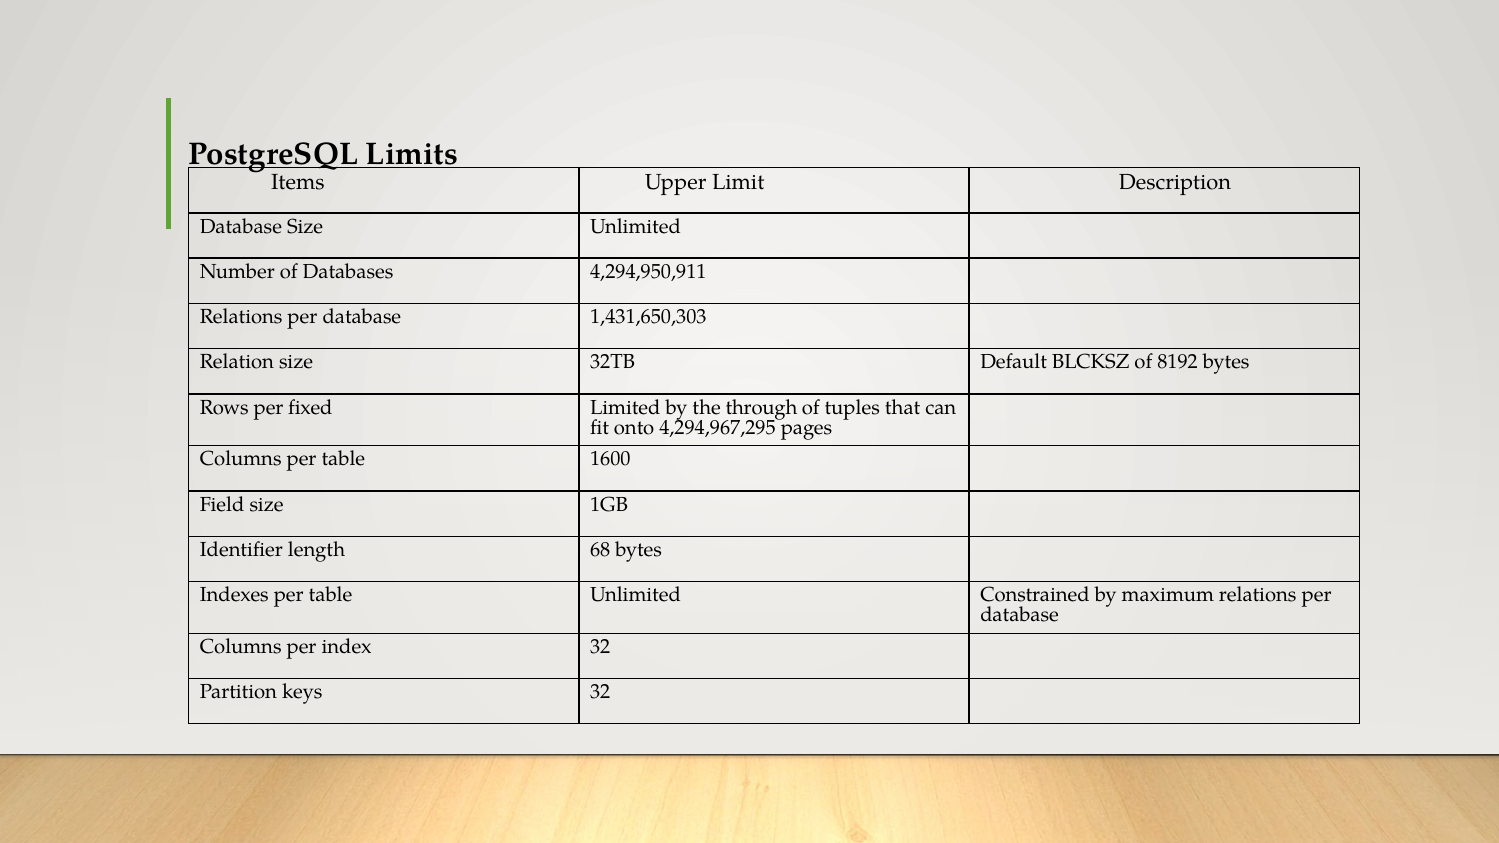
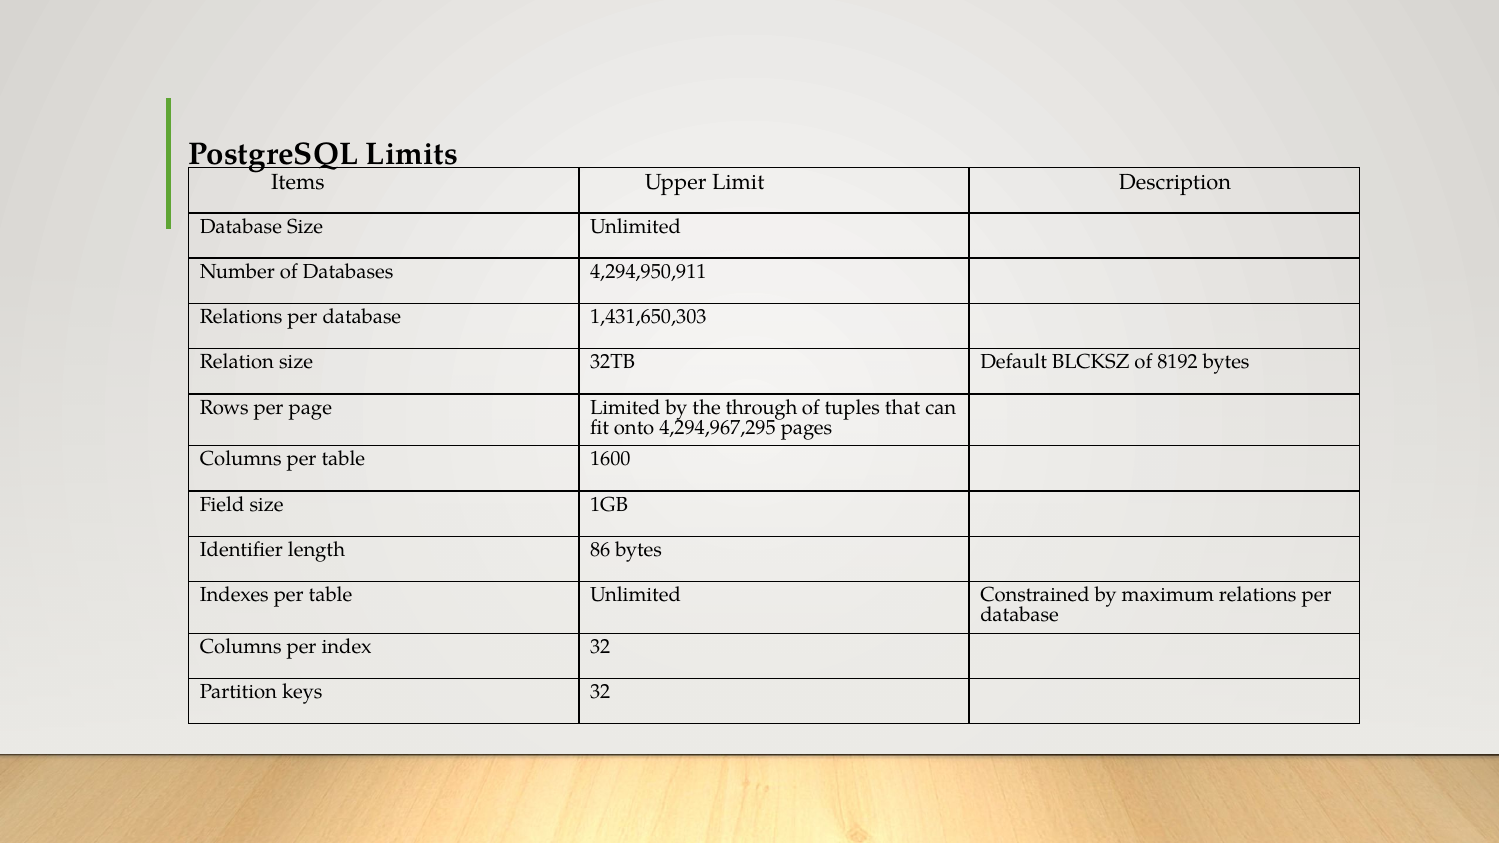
fixed: fixed -> page
68: 68 -> 86
